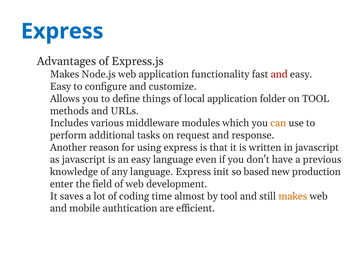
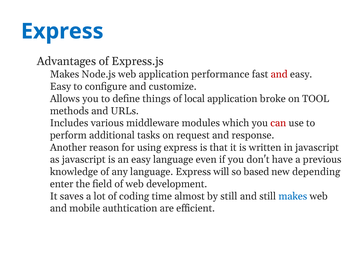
functionality: functionality -> performance
folder: folder -> broke
can colour: orange -> red
init: init -> will
production: production -> depending
by tool: tool -> still
makes colour: orange -> blue
